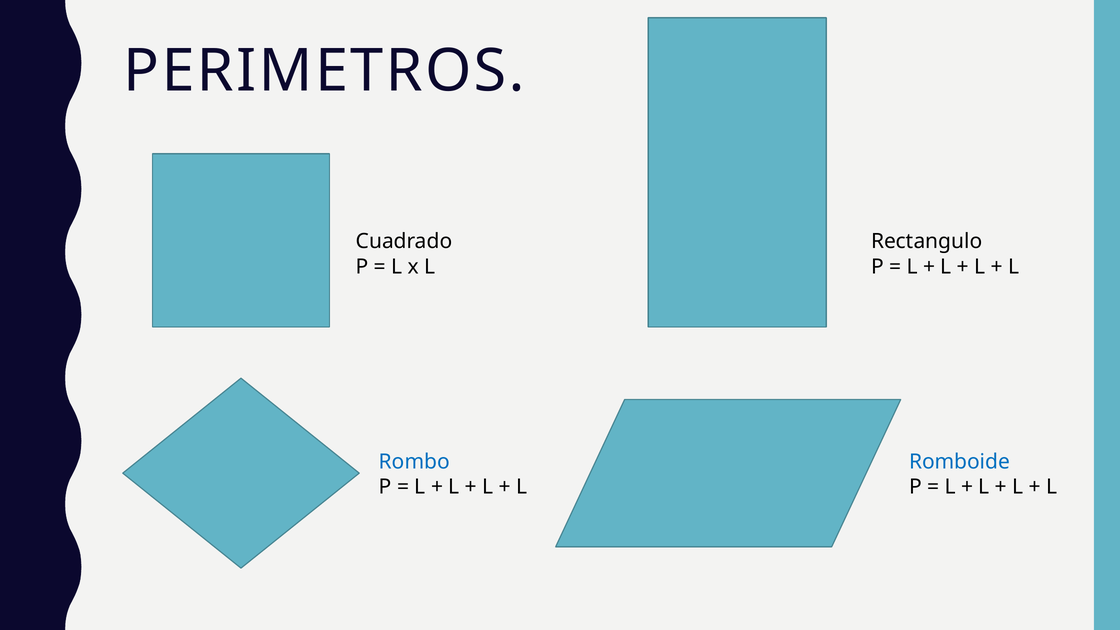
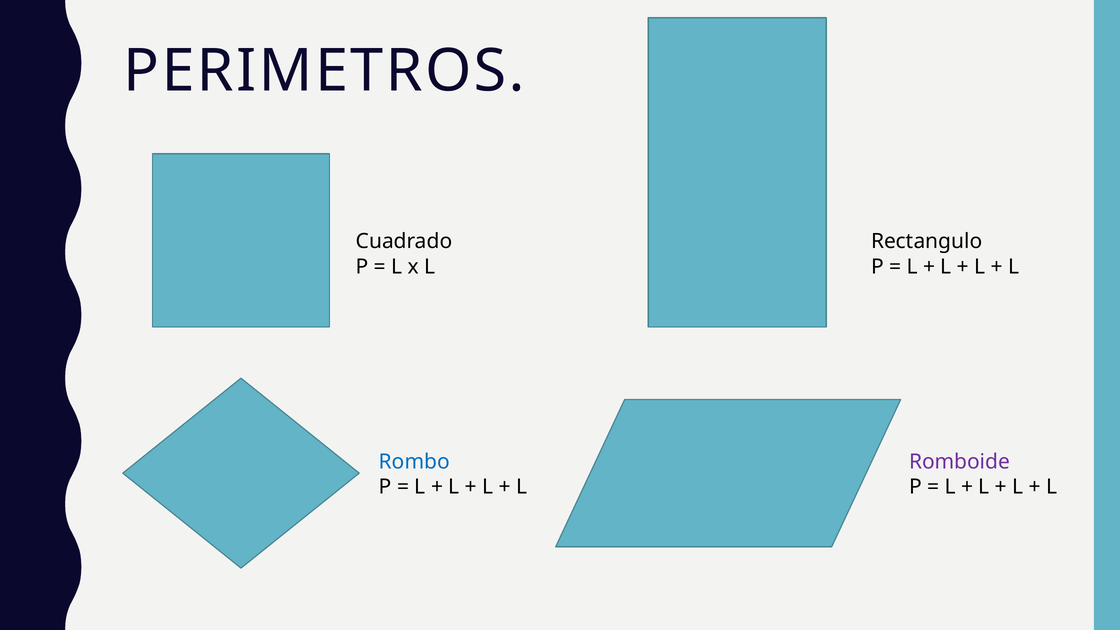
Romboide colour: blue -> purple
